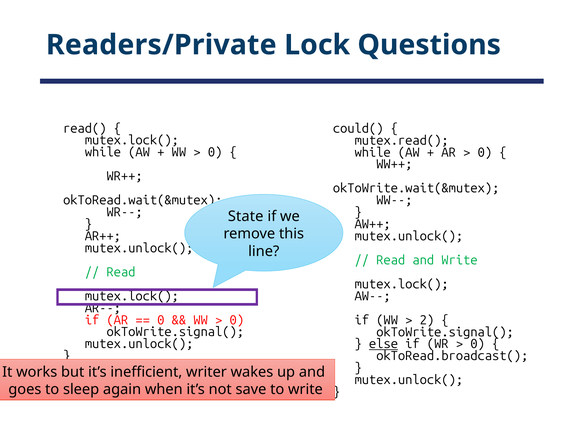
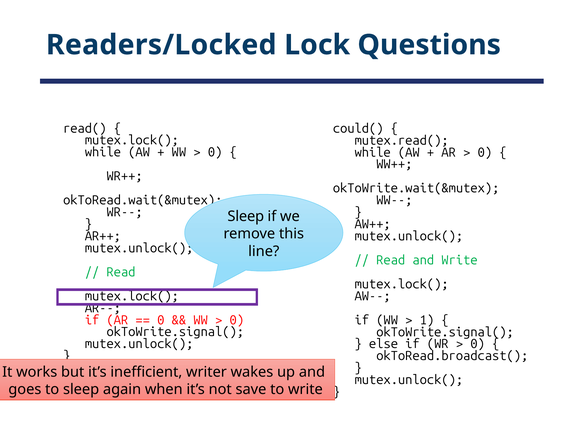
Readers/Private: Readers/Private -> Readers/Locked
State at (246, 216): State -> Sleep
2: 2 -> 1
else underline: present -> none
